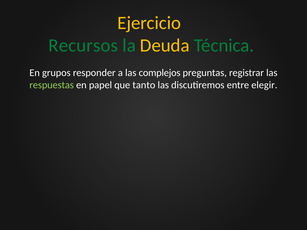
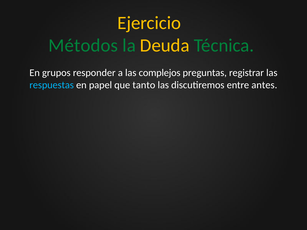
Recursos: Recursos -> Métodos
respuestas colour: light green -> light blue
elegir: elegir -> antes
